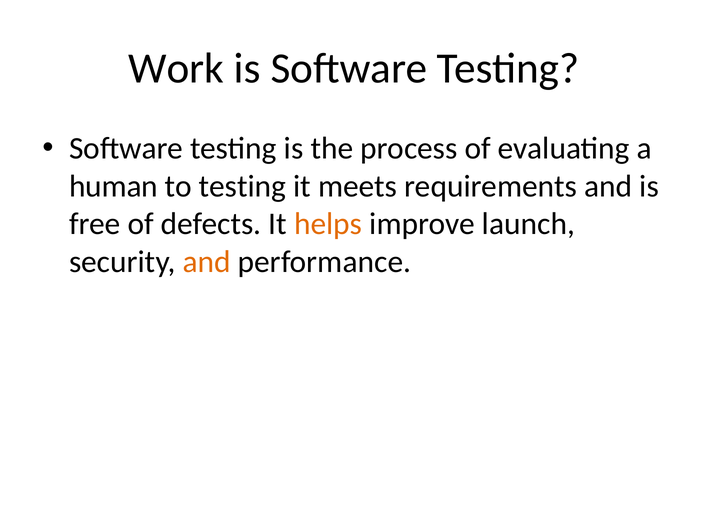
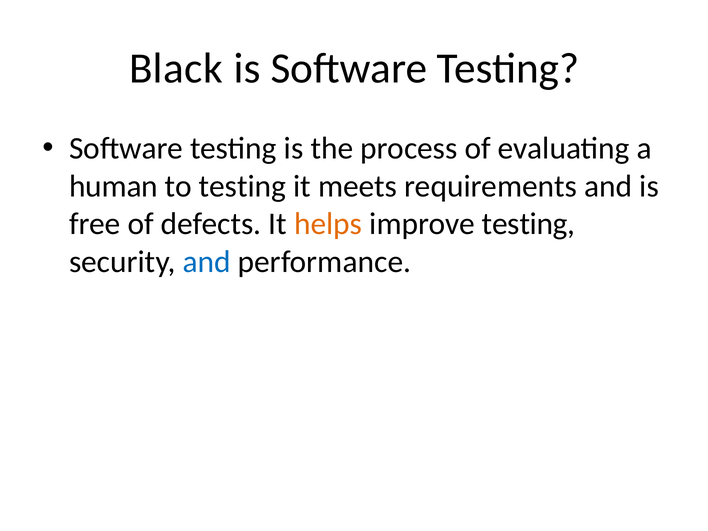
Work: Work -> Black
improve launch: launch -> testing
and at (207, 262) colour: orange -> blue
